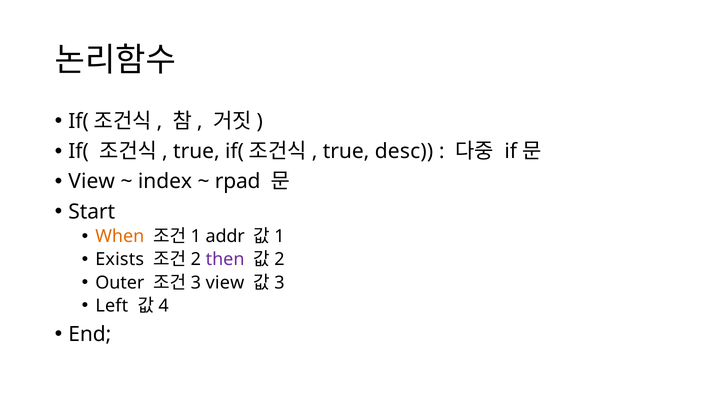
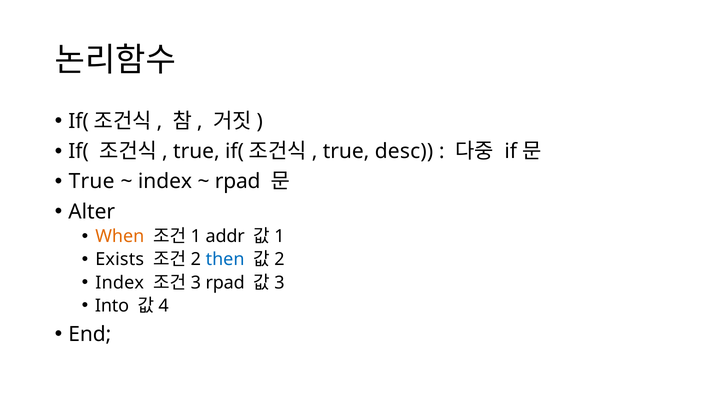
View at (92, 182): View -> True
Start: Start -> Alter
then colour: purple -> blue
Outer at (120, 283): Outer -> Index
view at (225, 283): view -> rpad
Left: Left -> Into
